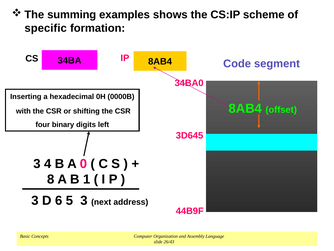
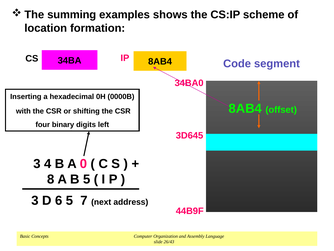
specific: specific -> location
B 1: 1 -> 5
5 3: 3 -> 7
